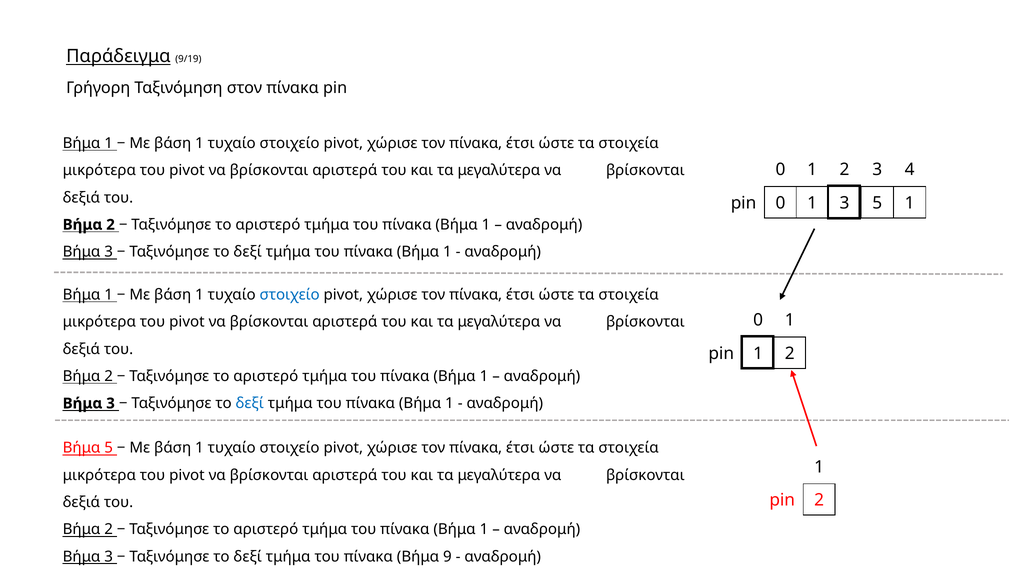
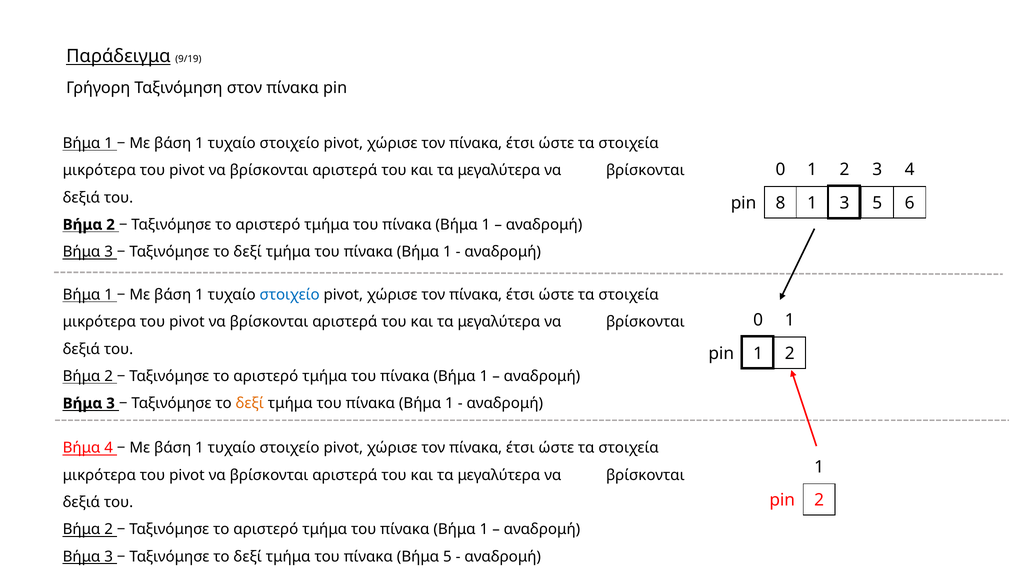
0 at (780, 203): 0 -> 8
5 1: 1 -> 6
δεξί at (250, 404) colour: blue -> orange
Βήμα 5: 5 -> 4
Βήμα 9: 9 -> 5
